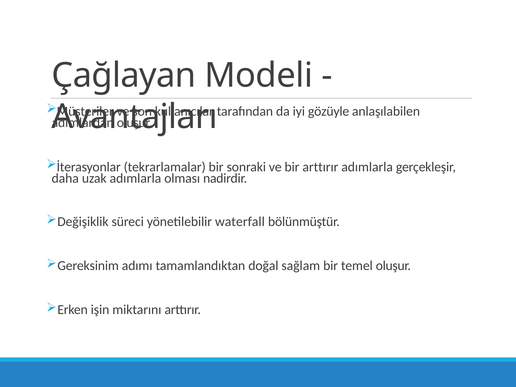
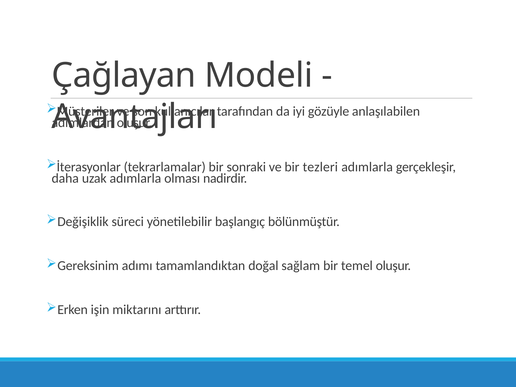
bir arttırır: arttırır -> tezleri
waterfall: waterfall -> başlangıç
